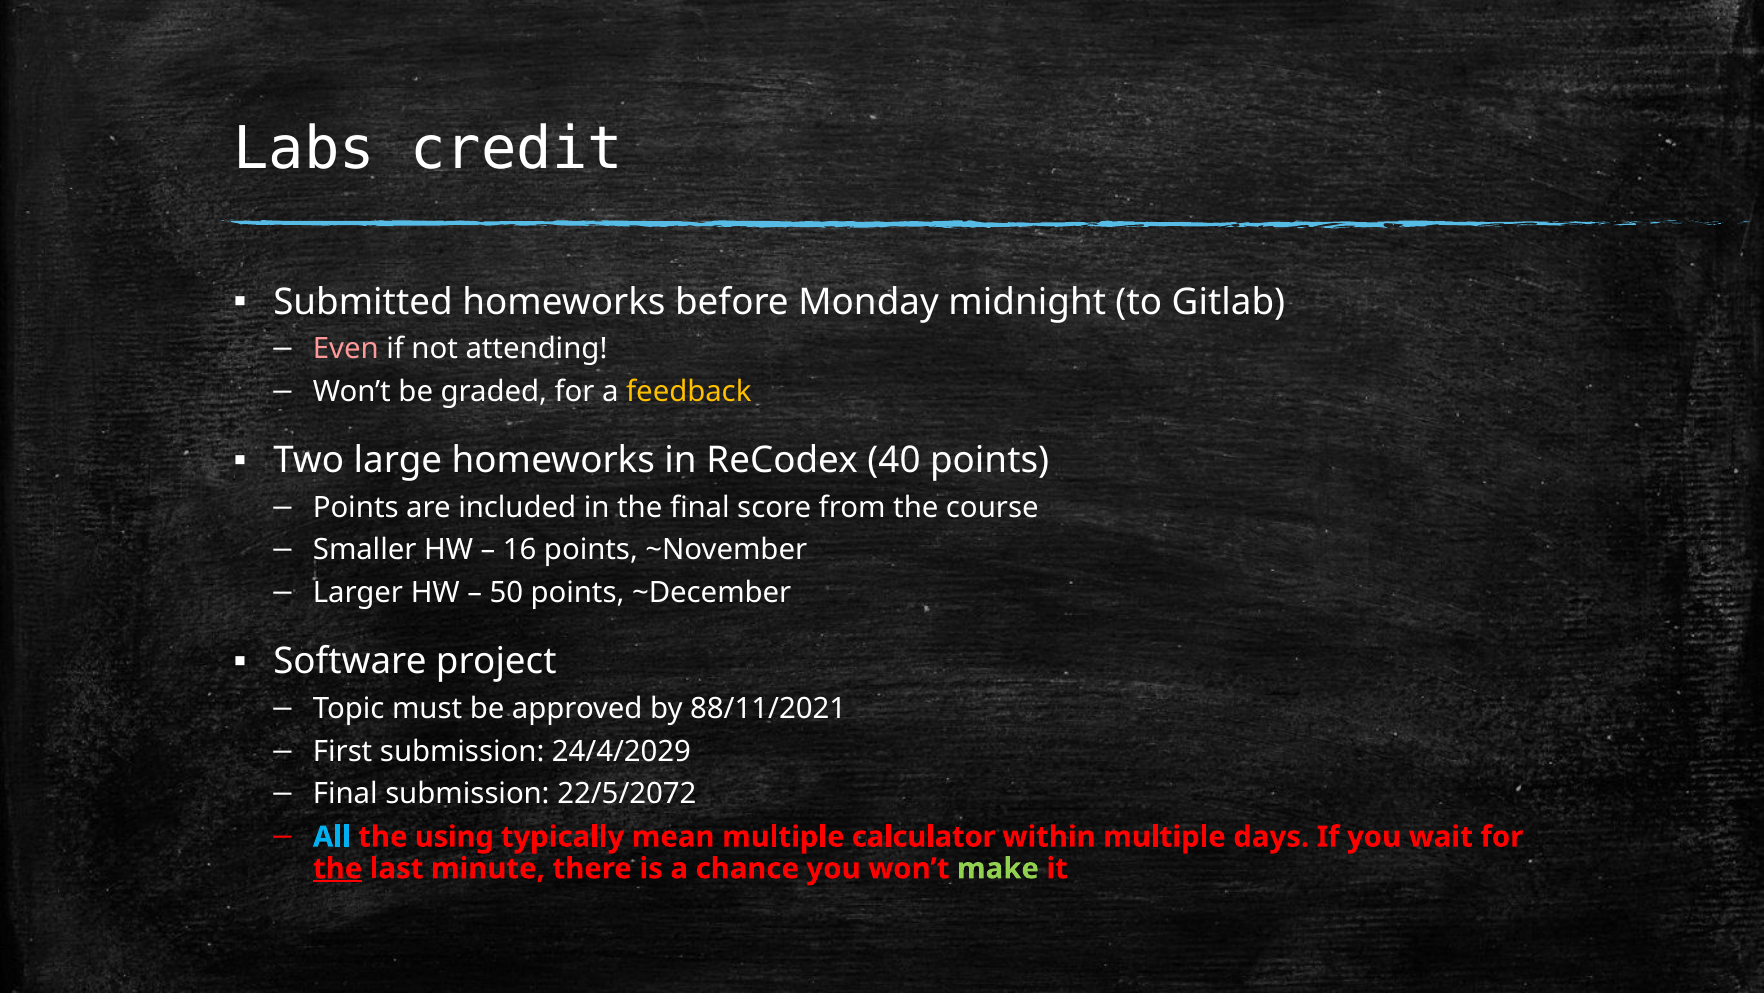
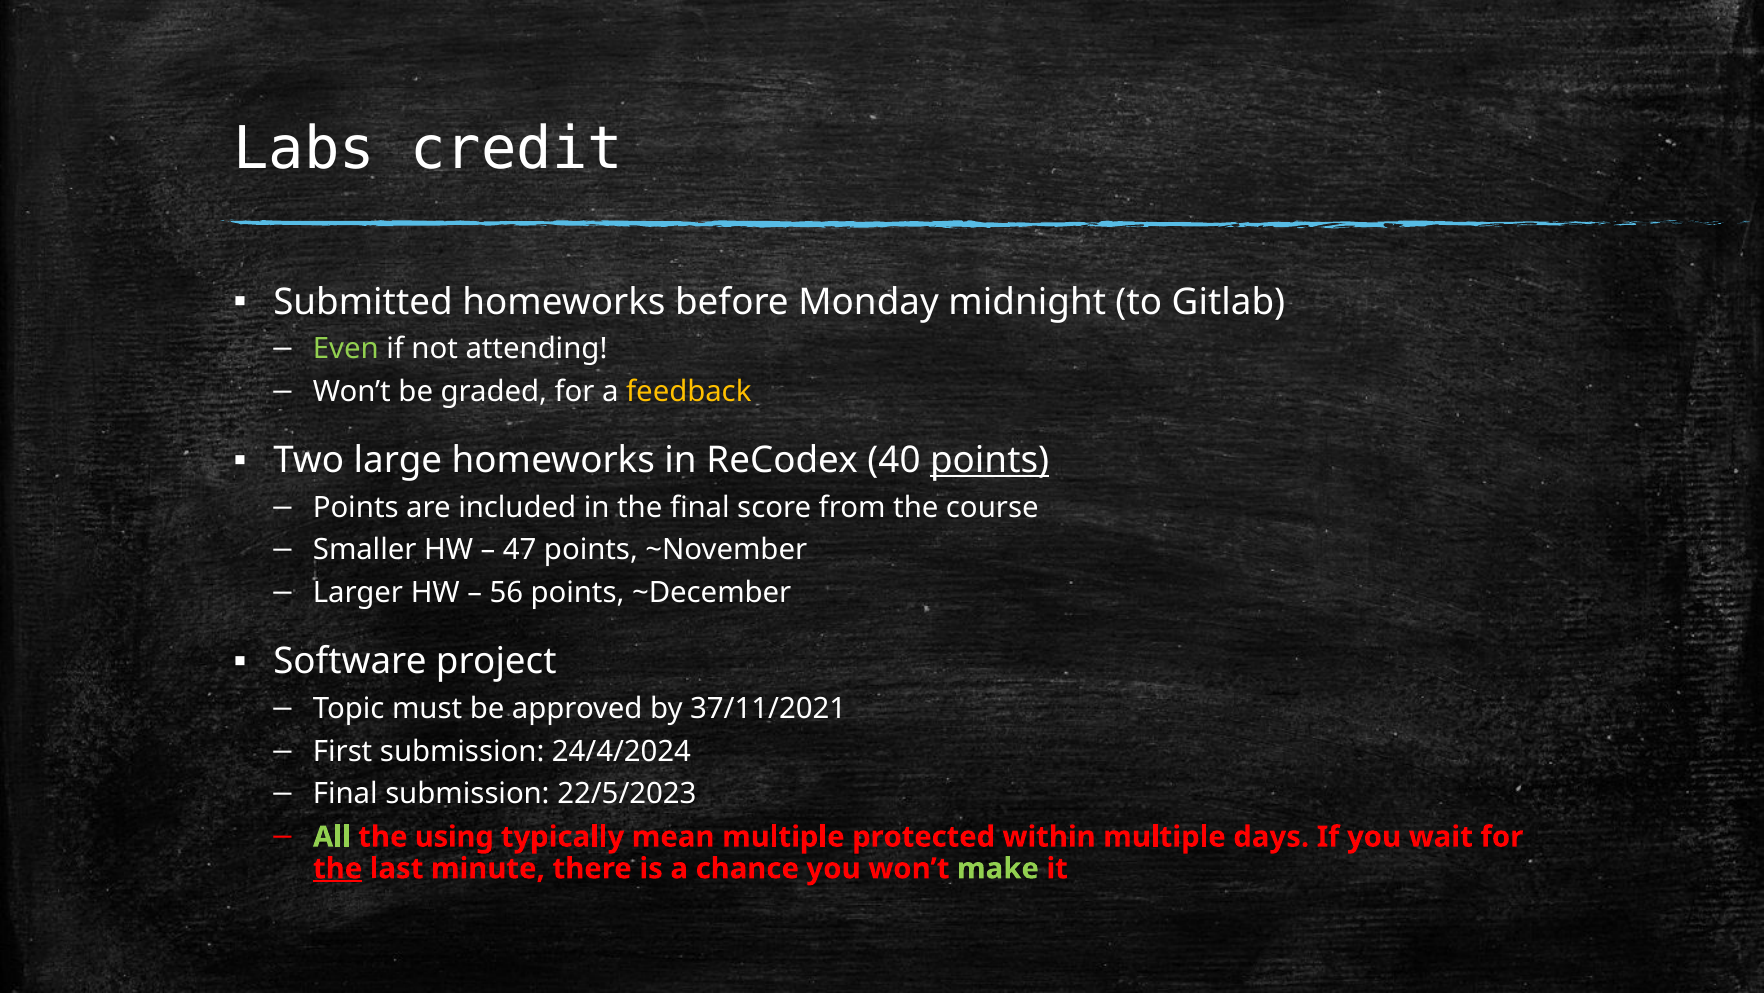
Even colour: pink -> light green
points at (990, 460) underline: none -> present
16: 16 -> 47
50: 50 -> 56
88/11/2021: 88/11/2021 -> 37/11/2021
24/4/2029: 24/4/2029 -> 24/4/2024
22/5/2072: 22/5/2072 -> 22/5/2023
All colour: light blue -> light green
calculator: calculator -> protected
